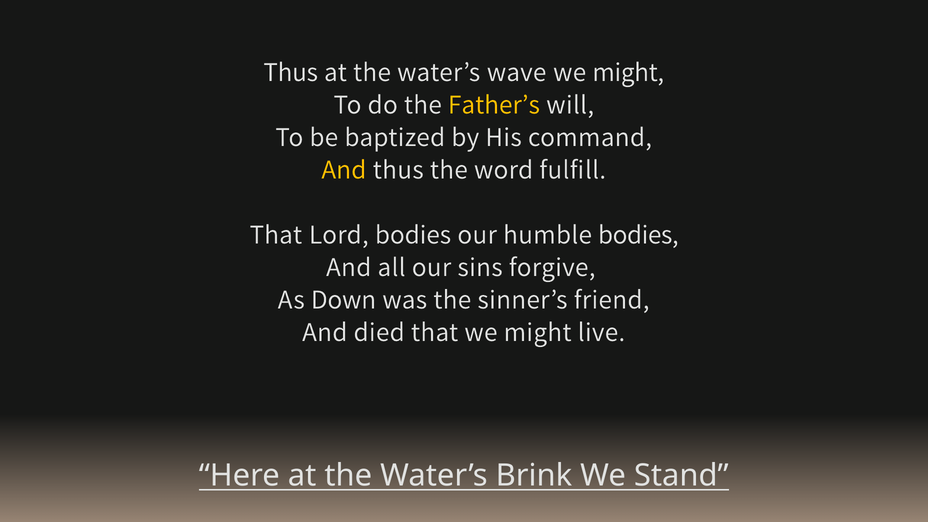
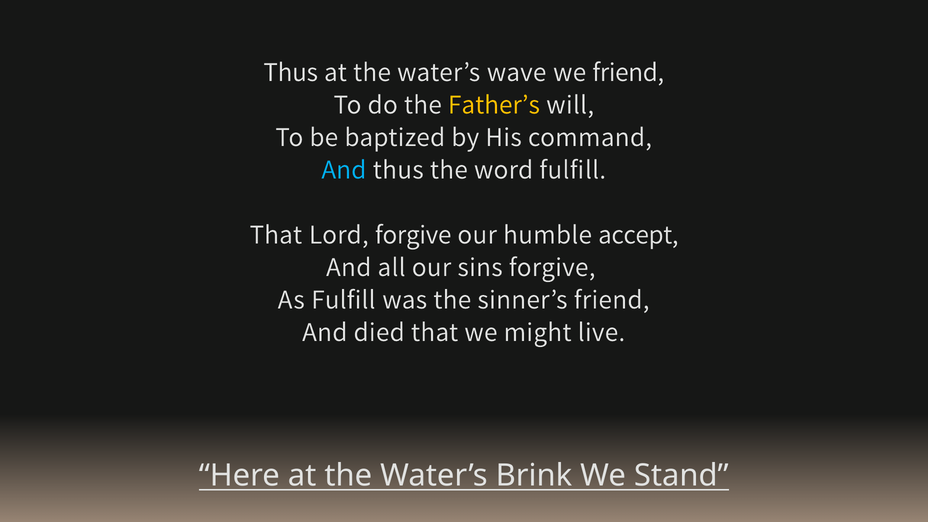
might at (628, 72): might -> friend
And at (344, 170) colour: yellow -> light blue
Lord bodies: bodies -> forgive
humble bodies: bodies -> accept
As Down: Down -> Fulfill
